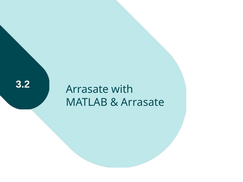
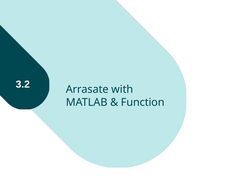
Arrasate at (143, 102): Arrasate -> Function
